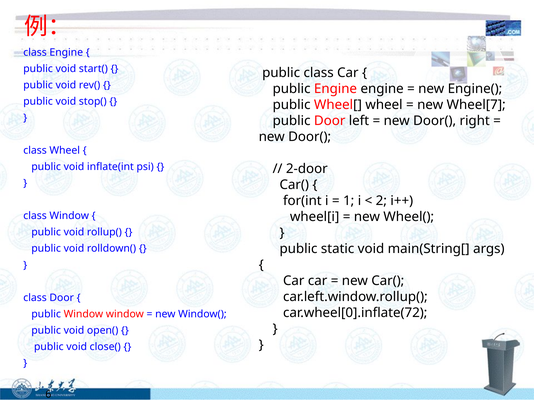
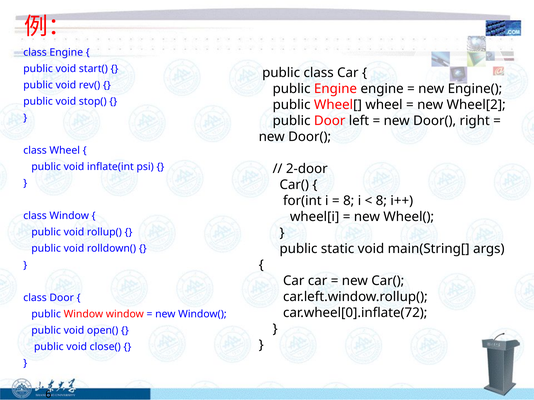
Wheel[7: Wheel[7 -> Wheel[2
1 at (349, 201): 1 -> 8
2 at (381, 201): 2 -> 8
